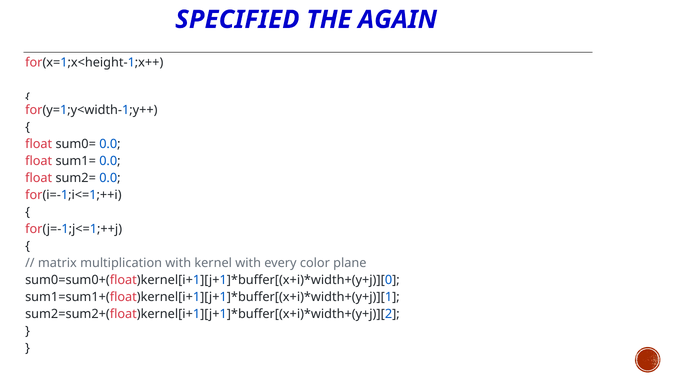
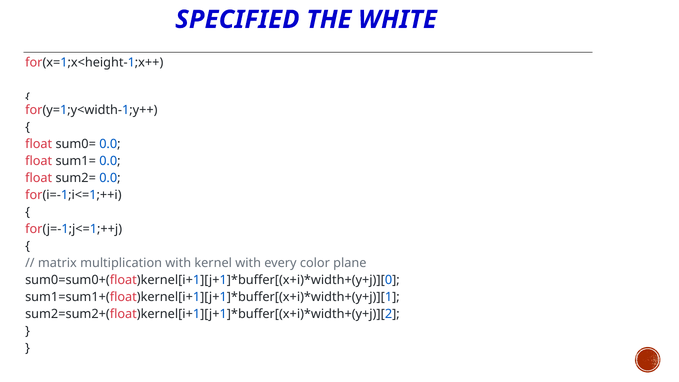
AGAIN: AGAIN -> WHITE
